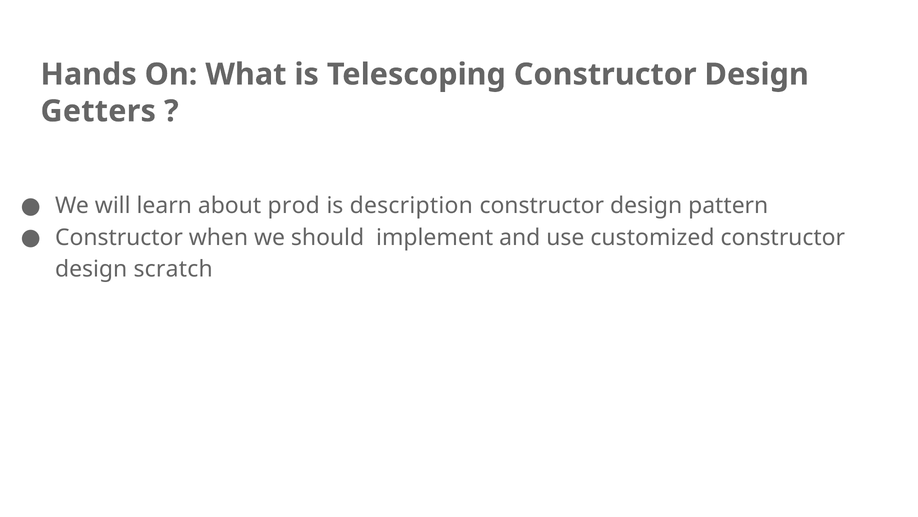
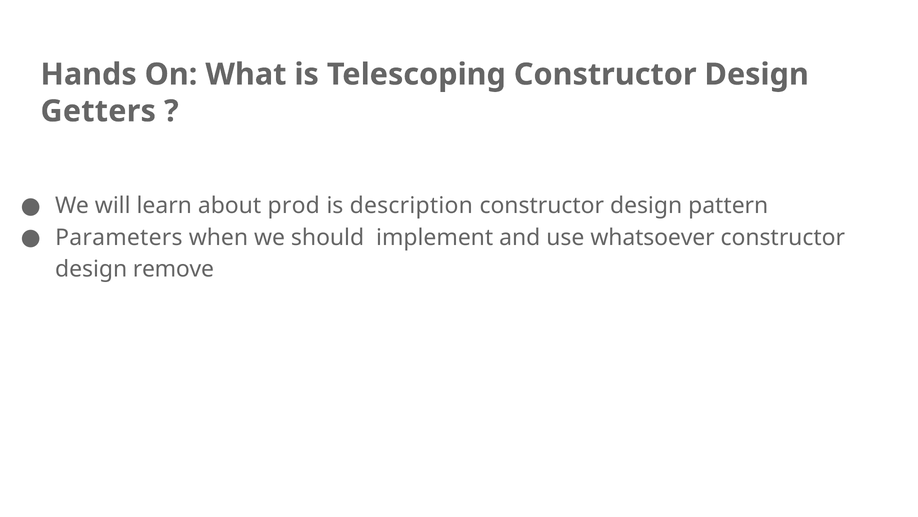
Constructor at (119, 237): Constructor -> Parameters
customized: customized -> whatsoever
scratch: scratch -> remove
